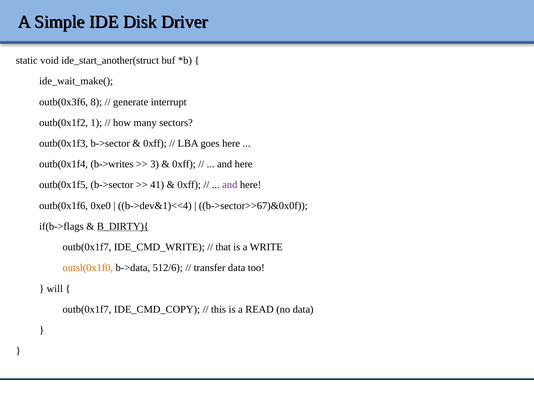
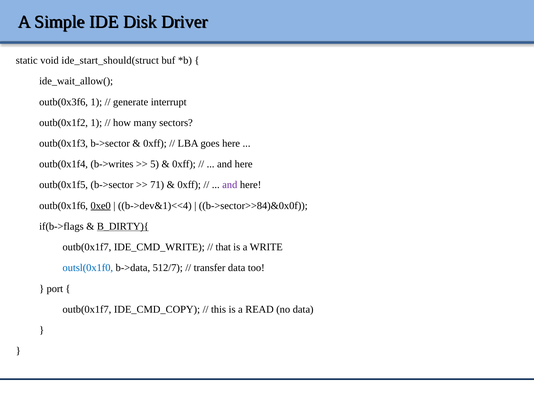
ide_start_another(struct: ide_start_another(struct -> ide_start_should(struct
ide_wait_make(: ide_wait_make( -> ide_wait_allow(
outb(0x3f6 8: 8 -> 1
3: 3 -> 5
41: 41 -> 71
0xe0 underline: none -> present
b->sector>>67)&0x0f: b->sector>>67)&0x0f -> b->sector>>84)&0x0f
outsl(0x1f0 colour: orange -> blue
512/6: 512/6 -> 512/7
will: will -> port
